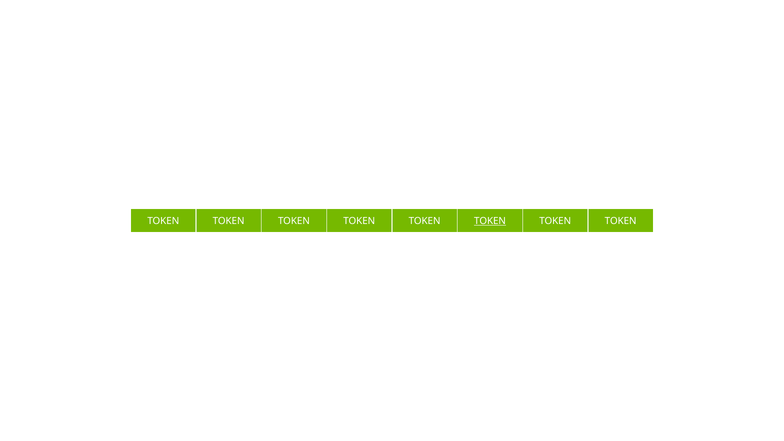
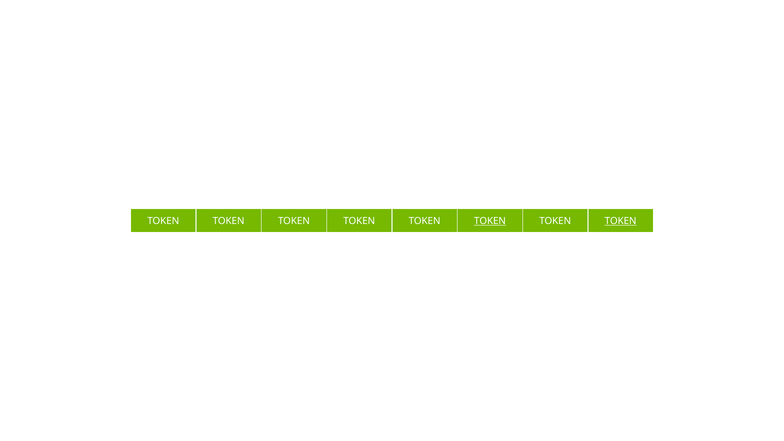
TOKEN at (621, 221) underline: none -> present
